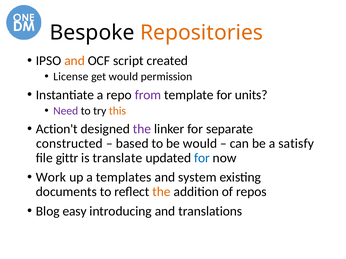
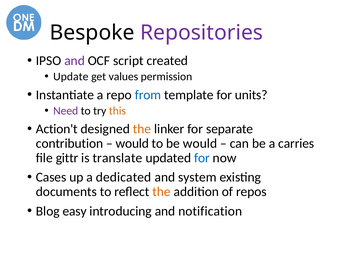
Repositories colour: orange -> purple
and at (75, 61) colour: orange -> purple
License: License -> Update
get would: would -> values
from colour: purple -> blue
the at (142, 129) colour: purple -> orange
constructed: constructed -> contribution
based at (132, 144): based -> would
satisfy: satisfy -> carries
Work: Work -> Cases
templates: templates -> dedicated
translations: translations -> notification
